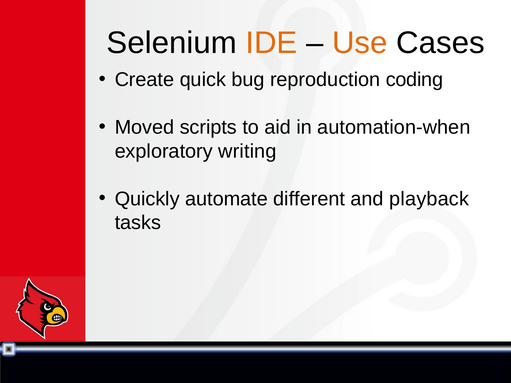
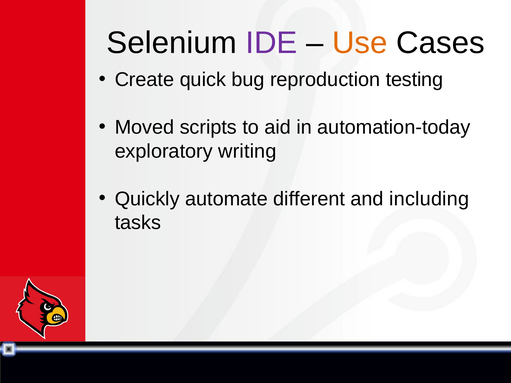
IDE colour: orange -> purple
coding: coding -> testing
automation-when: automation-when -> automation-today
playback: playback -> including
